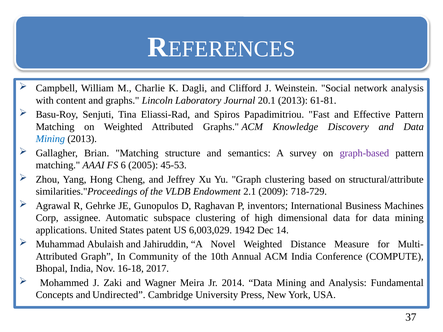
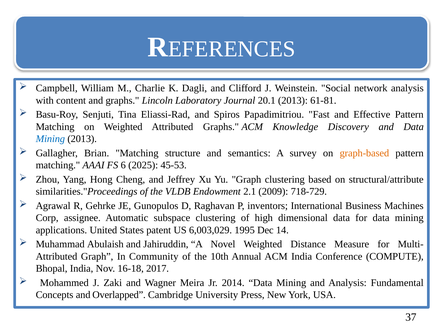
graph-based colour: purple -> orange
2005: 2005 -> 2025
1942: 1942 -> 1995
Undirected: Undirected -> Overlapped
